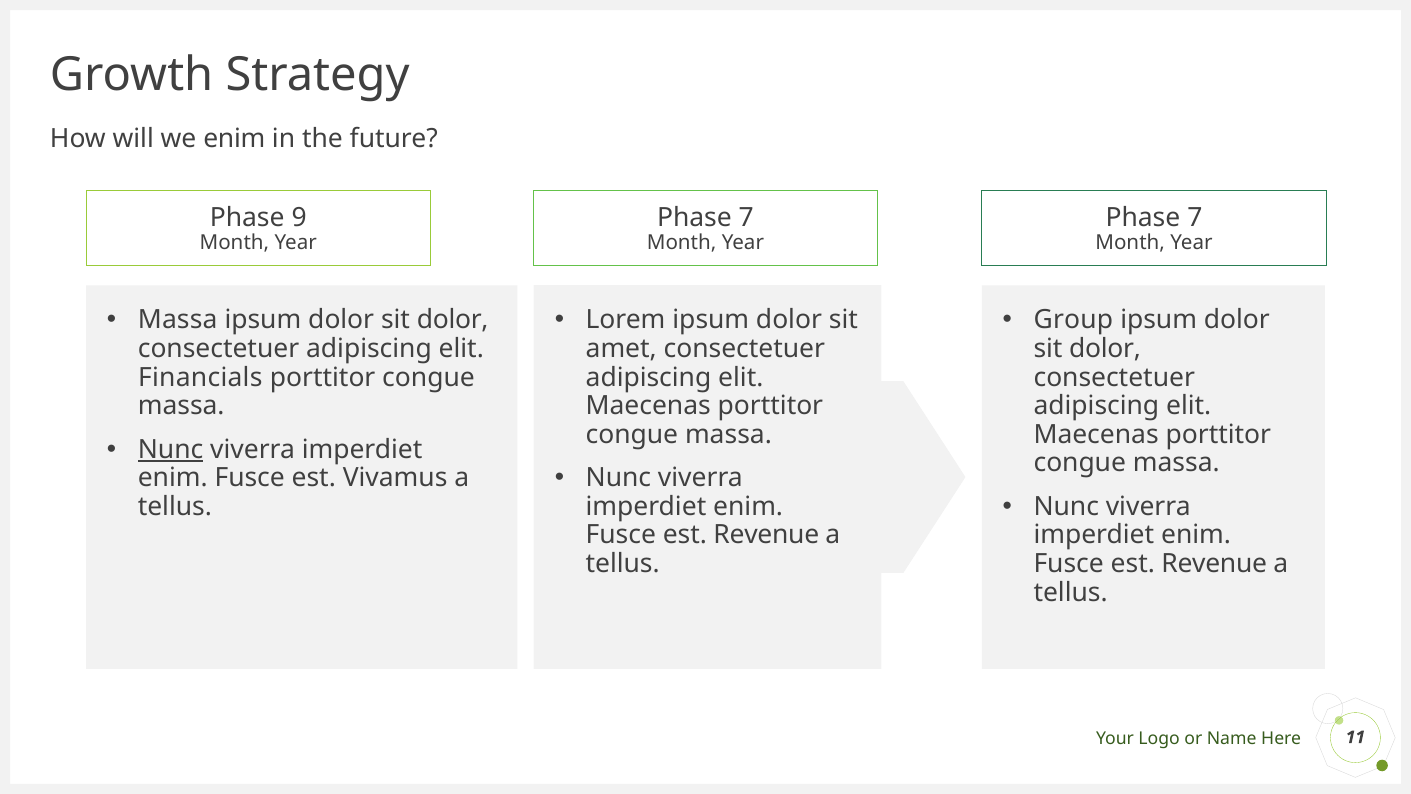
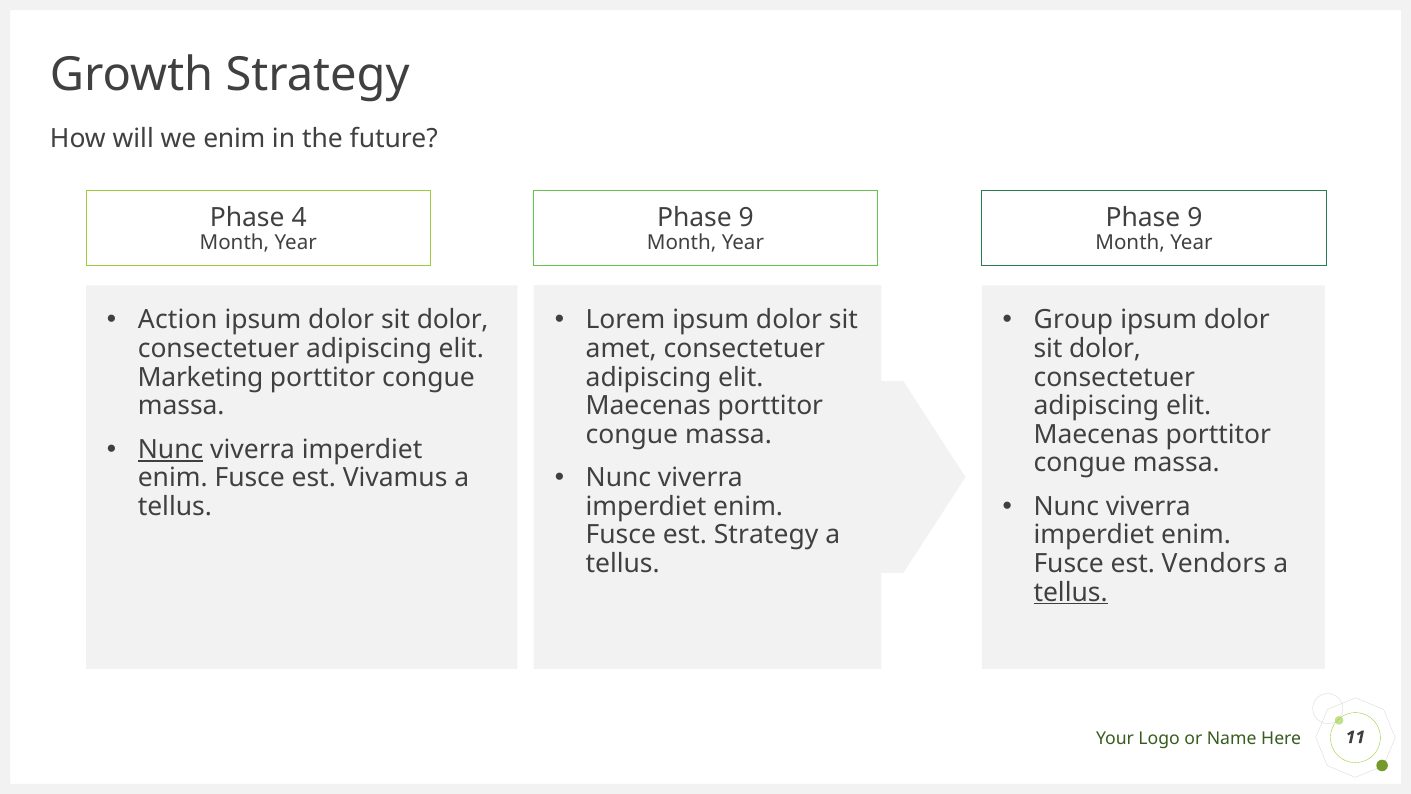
9: 9 -> 4
7 at (746, 217): 7 -> 9
7 at (1195, 217): 7 -> 9
Massa at (178, 320): Massa -> Action
Financials: Financials -> Marketing
Revenue at (766, 535): Revenue -> Strategy
Revenue at (1214, 563): Revenue -> Vendors
tellus at (1071, 592) underline: none -> present
